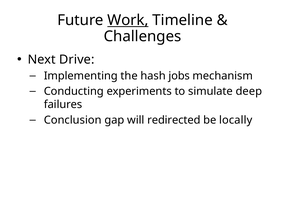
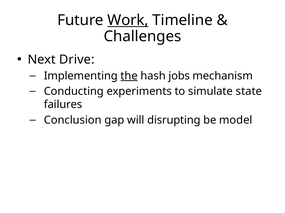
the underline: none -> present
deep: deep -> state
redirected: redirected -> disrupting
locally: locally -> model
